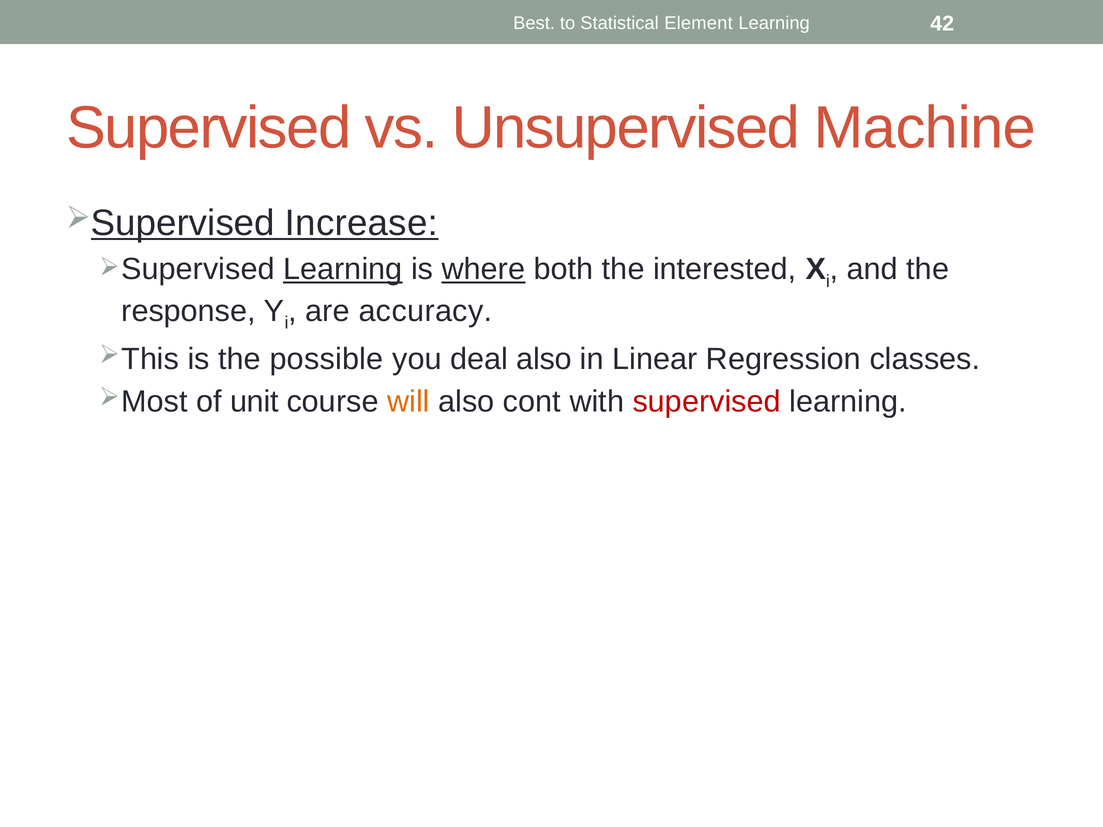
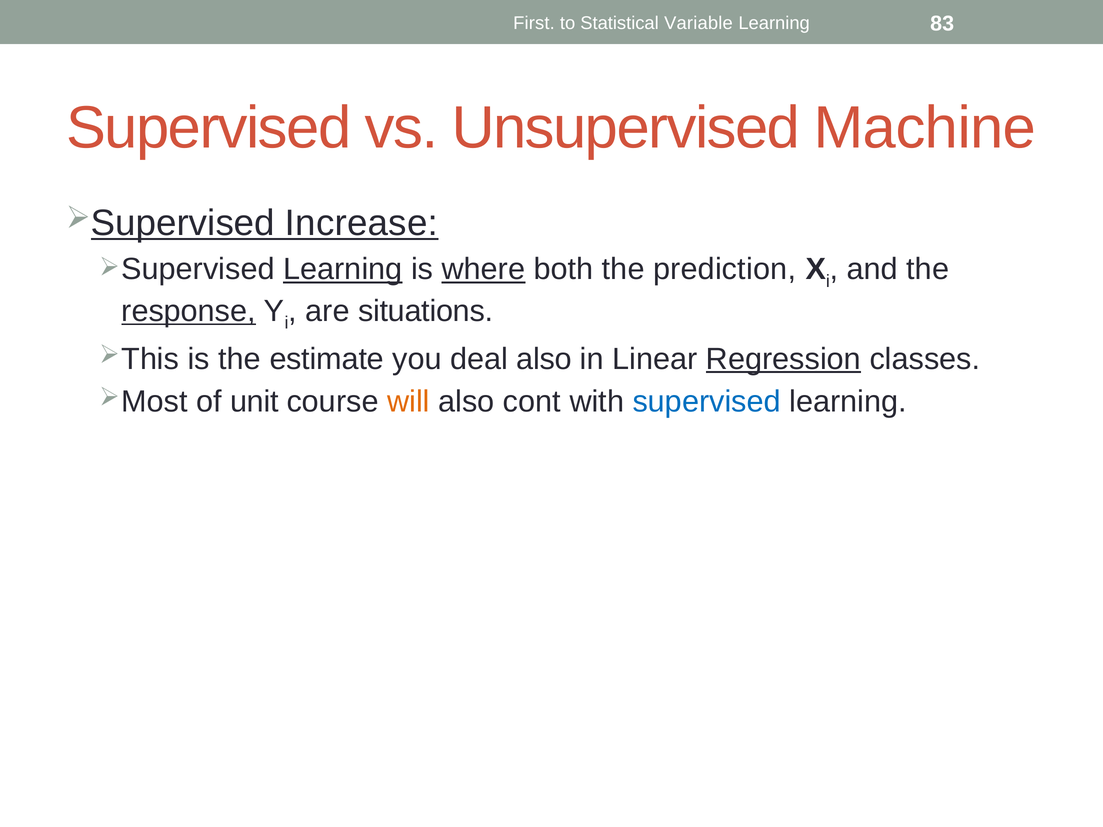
Best: Best -> First
Element: Element -> Variable
42: 42 -> 83
interested: interested -> prediction
response underline: none -> present
accuracy: accuracy -> situations
possible: possible -> estimate
Regression underline: none -> present
supervised at (707, 402) colour: red -> blue
